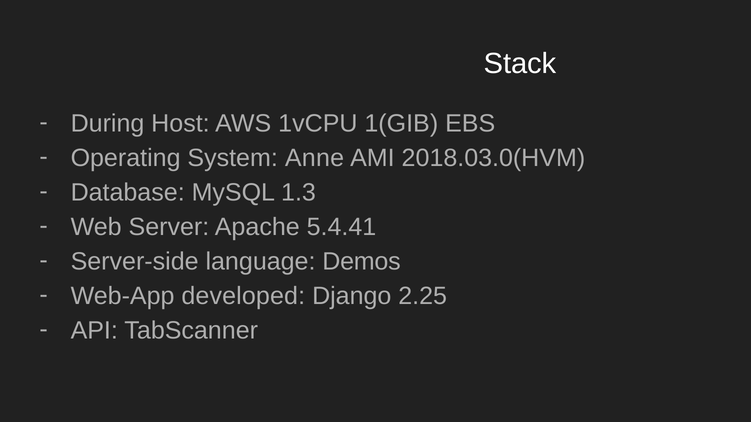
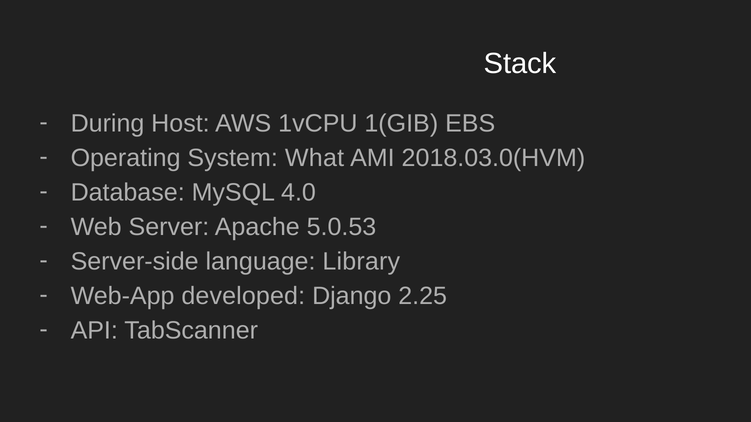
Anne: Anne -> What
1.3: 1.3 -> 4.0
5.4.41: 5.4.41 -> 5.0.53
Demos: Demos -> Library
